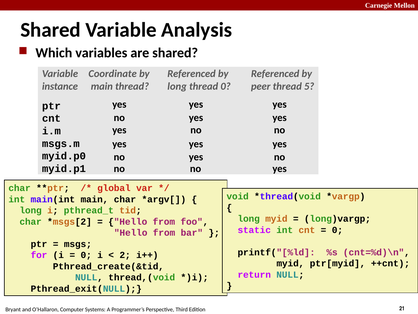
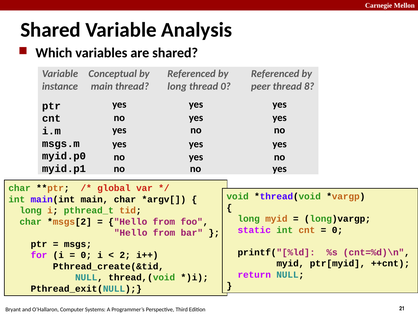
Coordinate: Coordinate -> Conceptual
5: 5 -> 8
